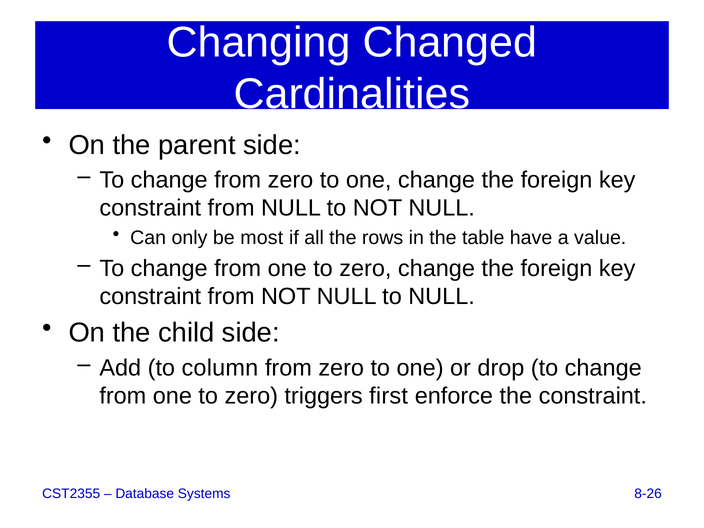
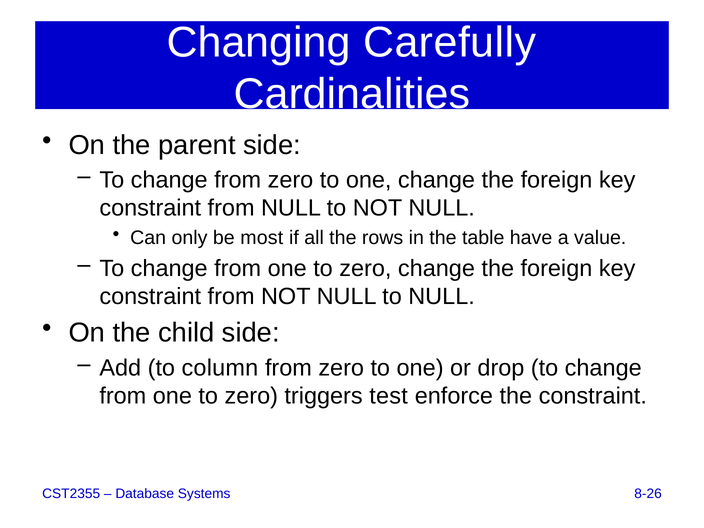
Changed: Changed -> Carefully
first: first -> test
